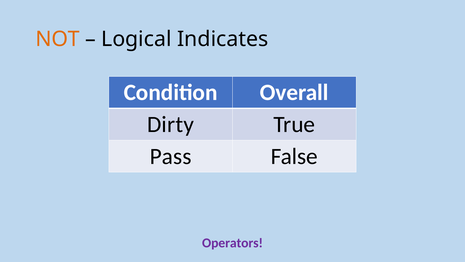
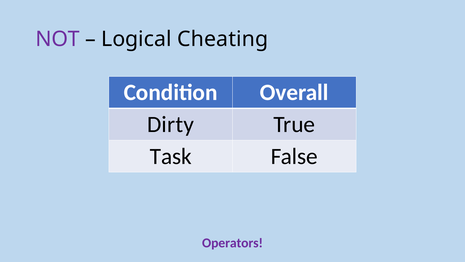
NOT colour: orange -> purple
Indicates: Indicates -> Cheating
Pass: Pass -> Task
